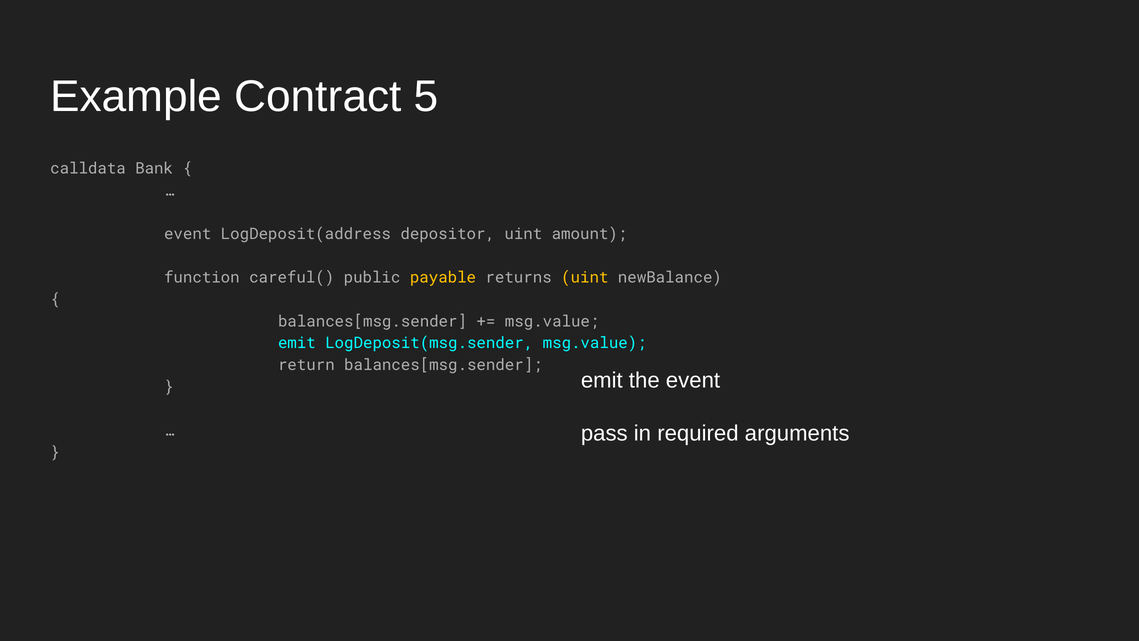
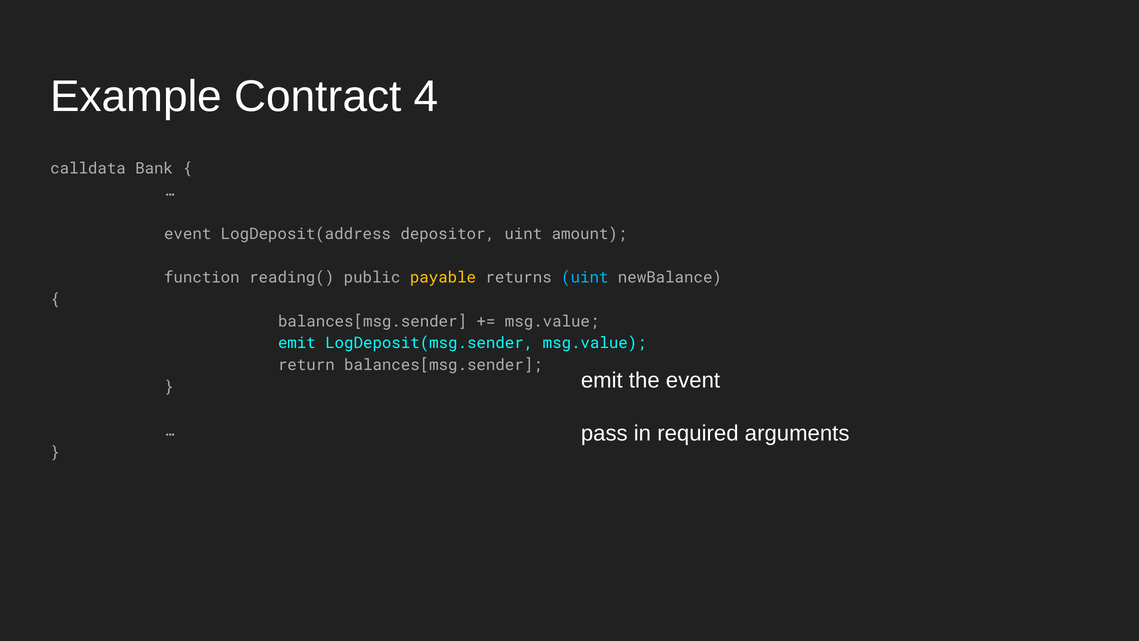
5: 5 -> 4
careful(: careful( -> reading(
uint at (585, 278) colour: yellow -> light blue
